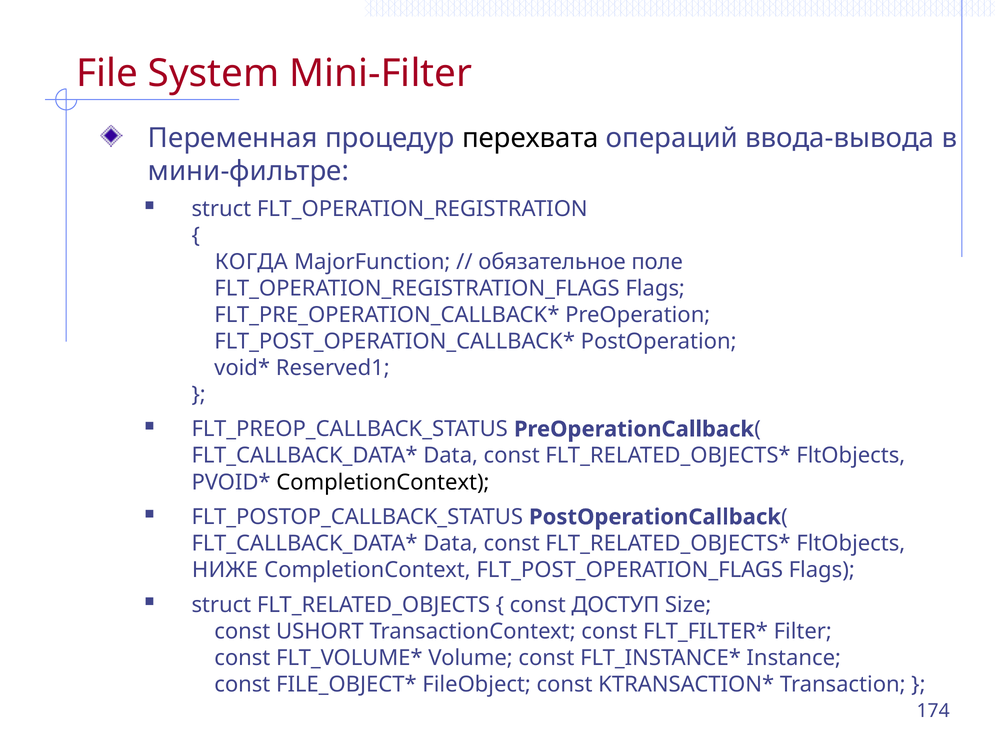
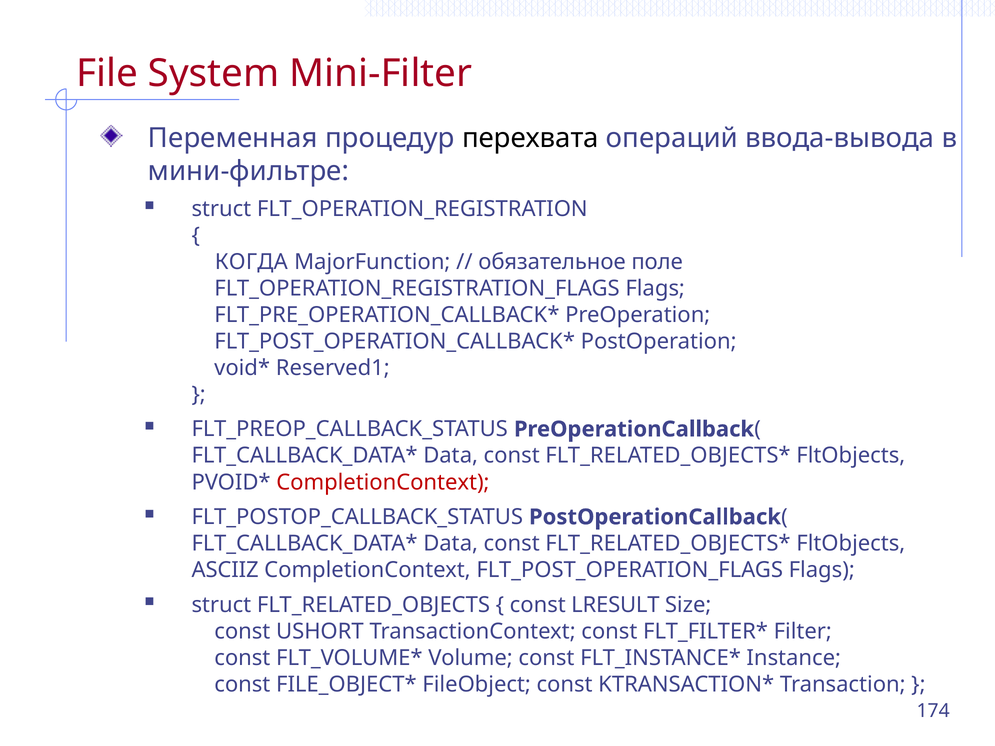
CompletionContext at (383, 482) colour: black -> red
НИЖЕ: НИЖЕ -> ASCIIZ
ДОСТУП: ДОСТУП -> LRESULT
